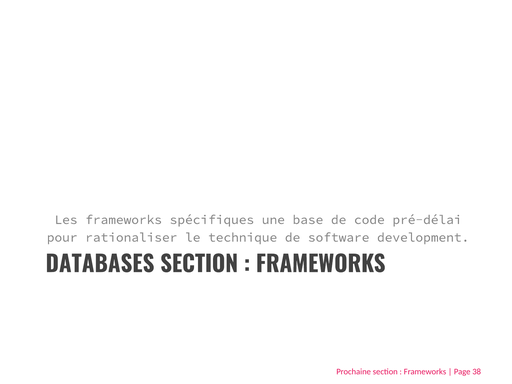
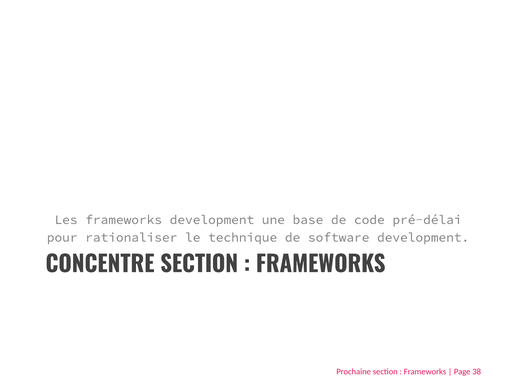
frameworks spécifiques: spécifiques -> development
DATABASES: DATABASES -> CONCENTRE
